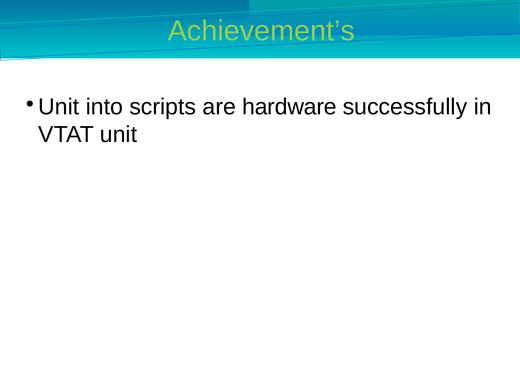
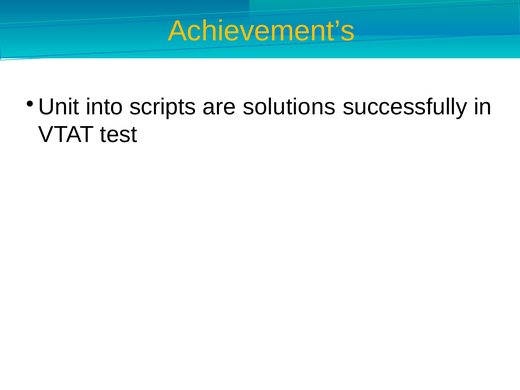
Achievement’s colour: light green -> yellow
hardware: hardware -> solutions
VTAT unit: unit -> test
